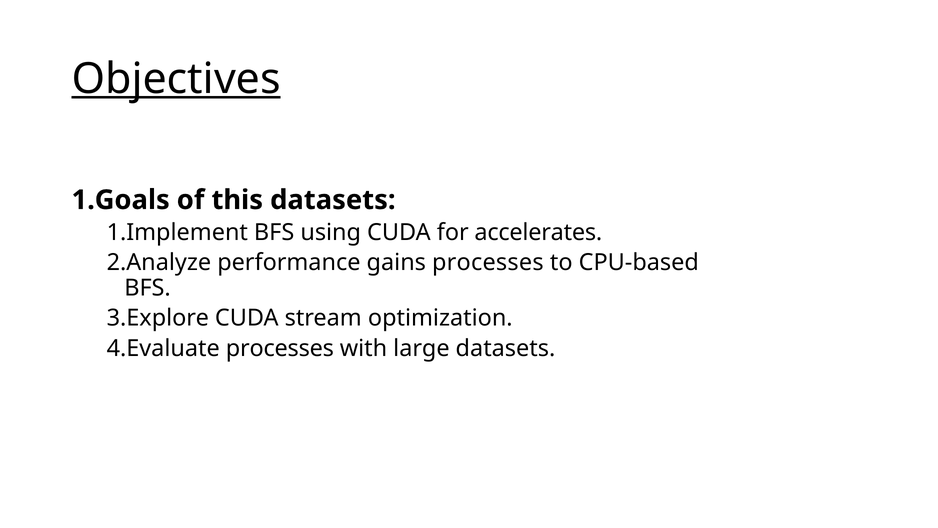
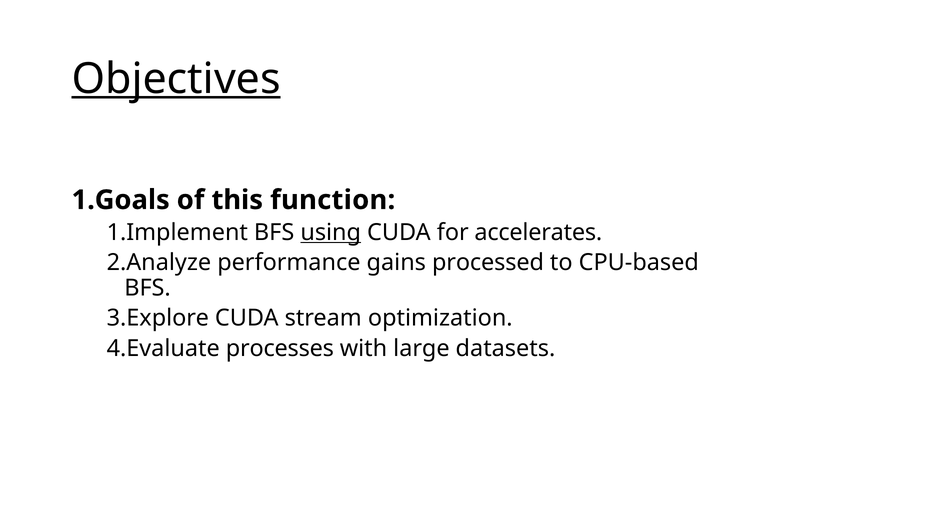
this datasets: datasets -> function
using underline: none -> present
gains processes: processes -> processed
